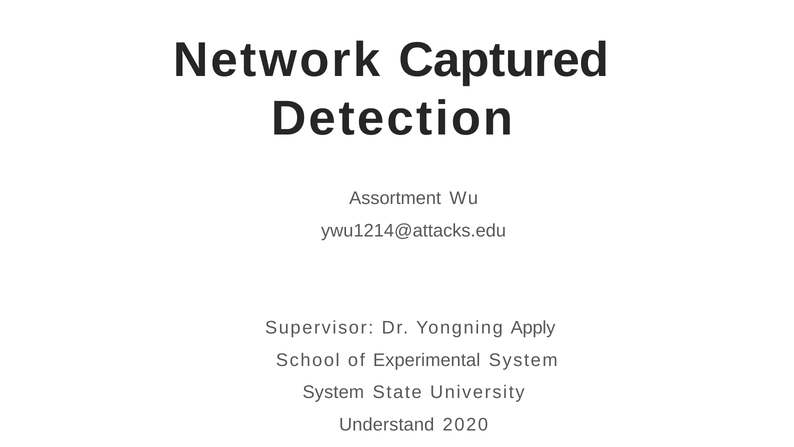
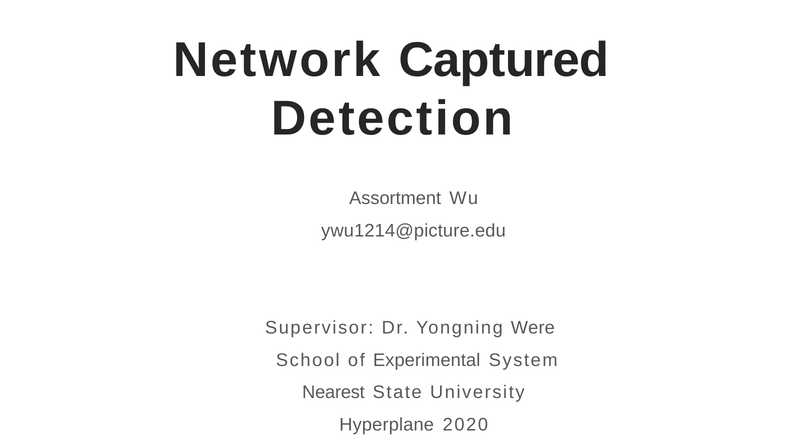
ywu1214@attacks.edu: ywu1214@attacks.edu -> ywu1214@picture.edu
Apply: Apply -> Were
System at (333, 392): System -> Nearest
Understand: Understand -> Hyperplane
